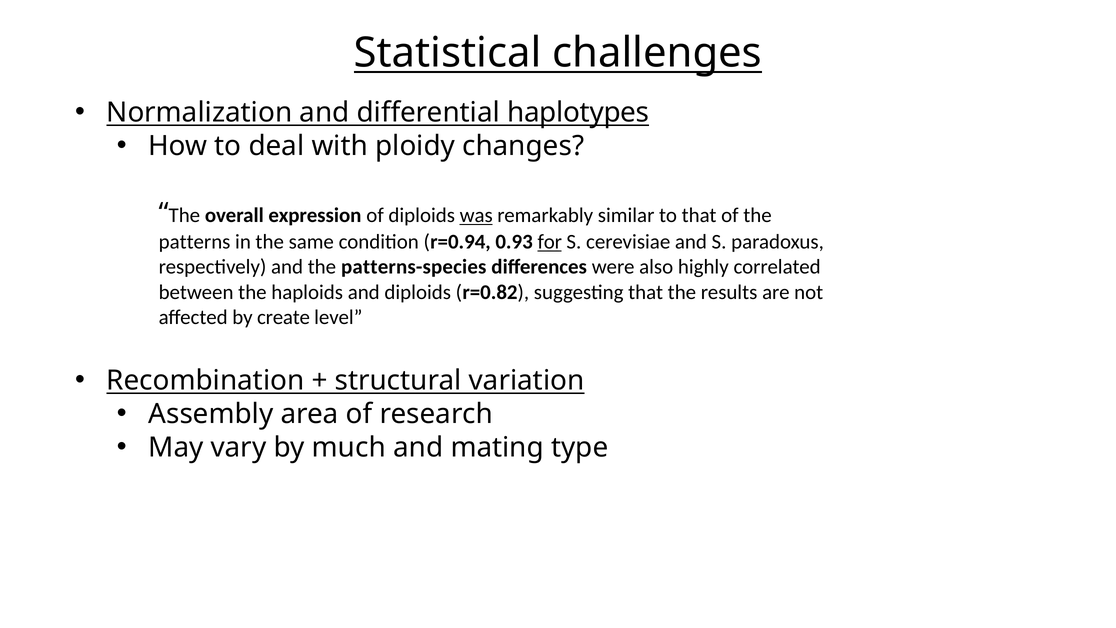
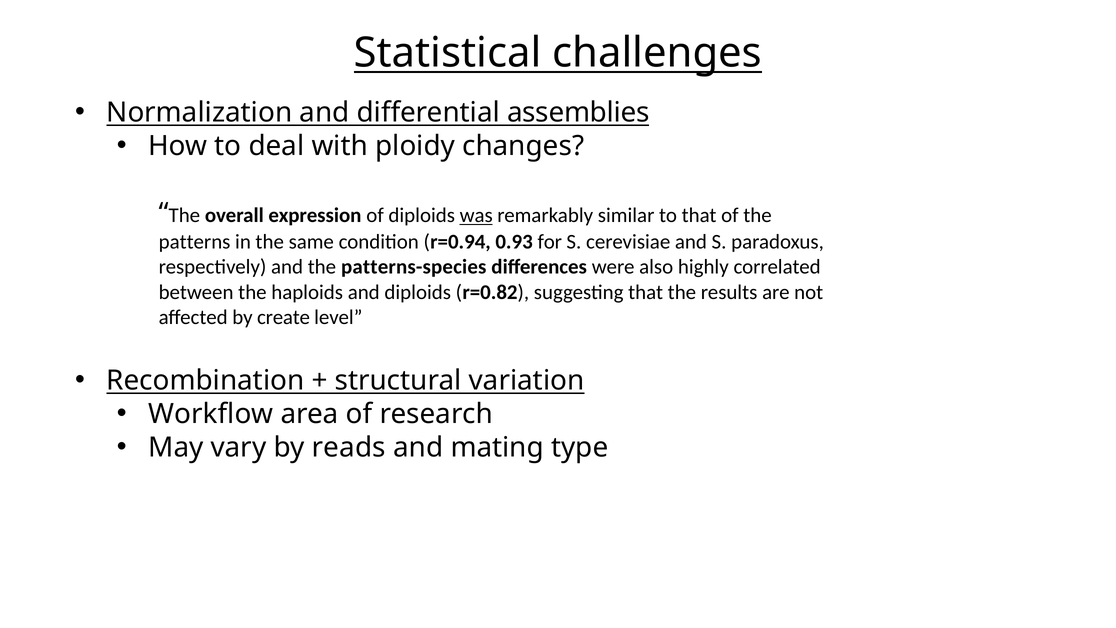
haplotypes: haplotypes -> assemblies
for underline: present -> none
Assembly: Assembly -> Workflow
much: much -> reads
